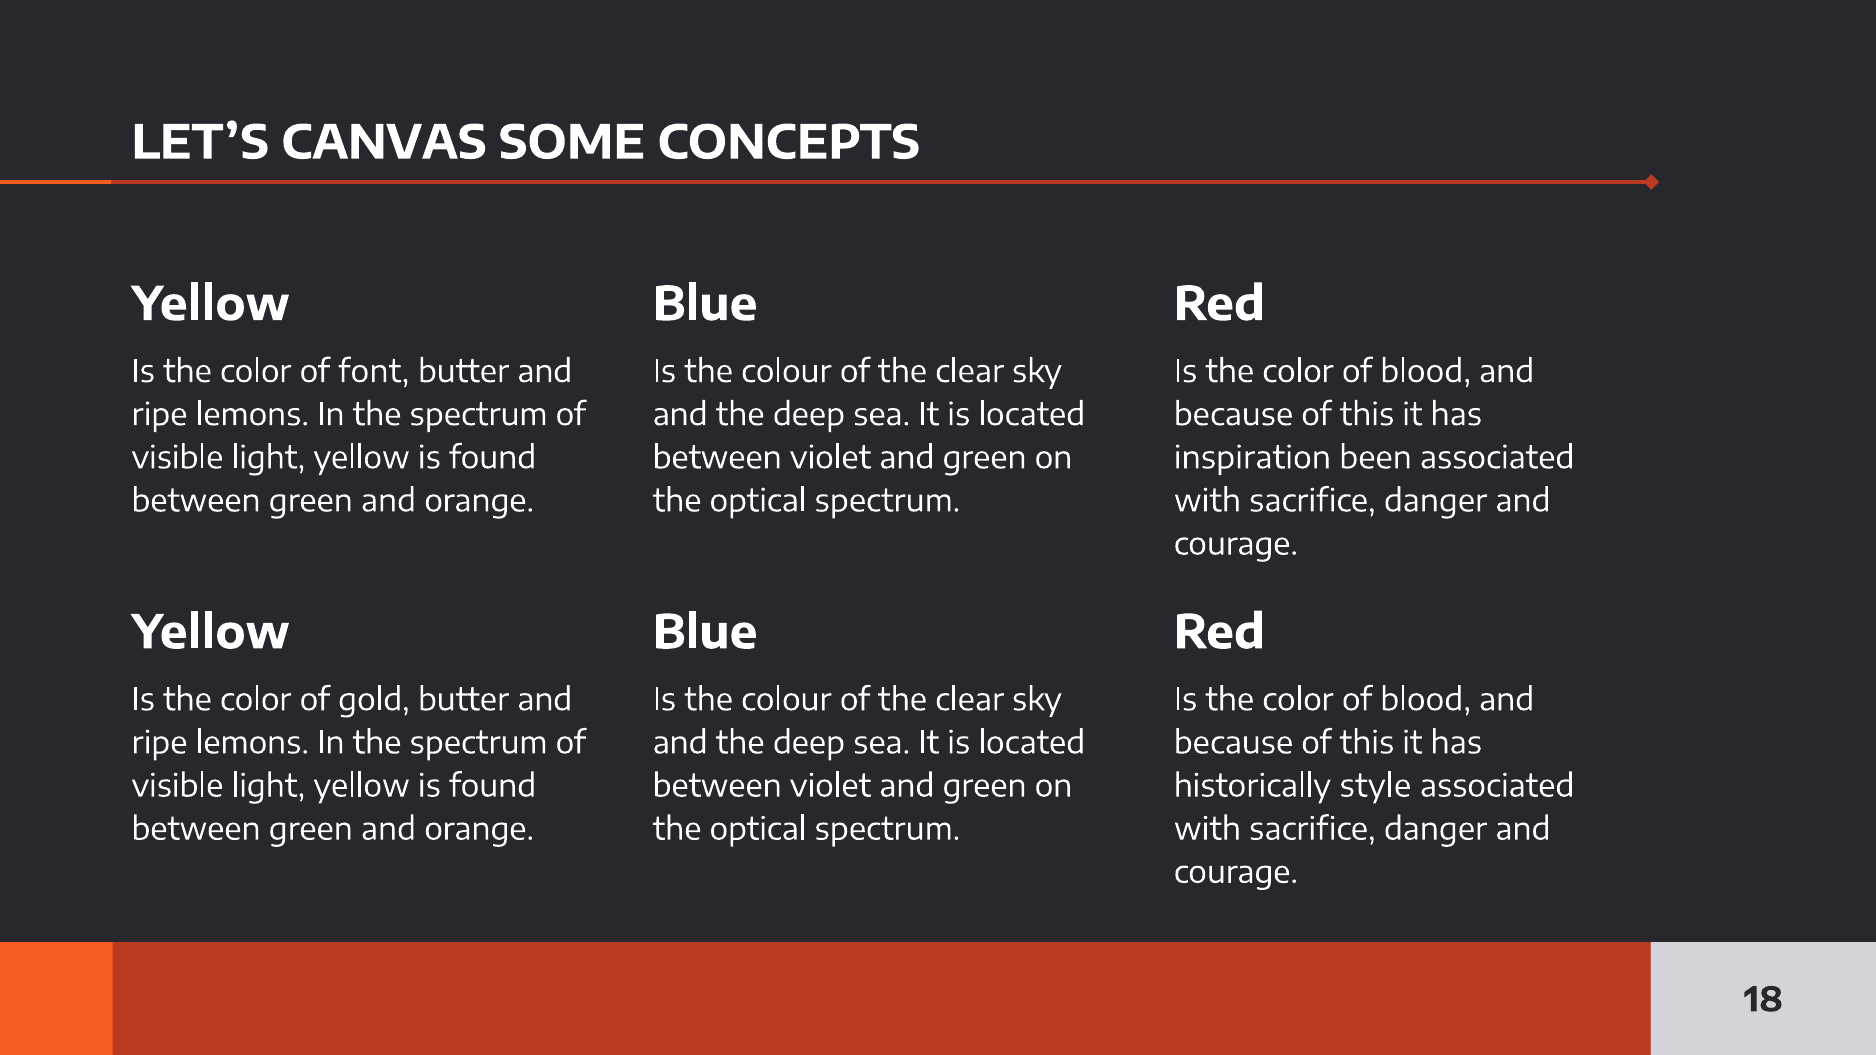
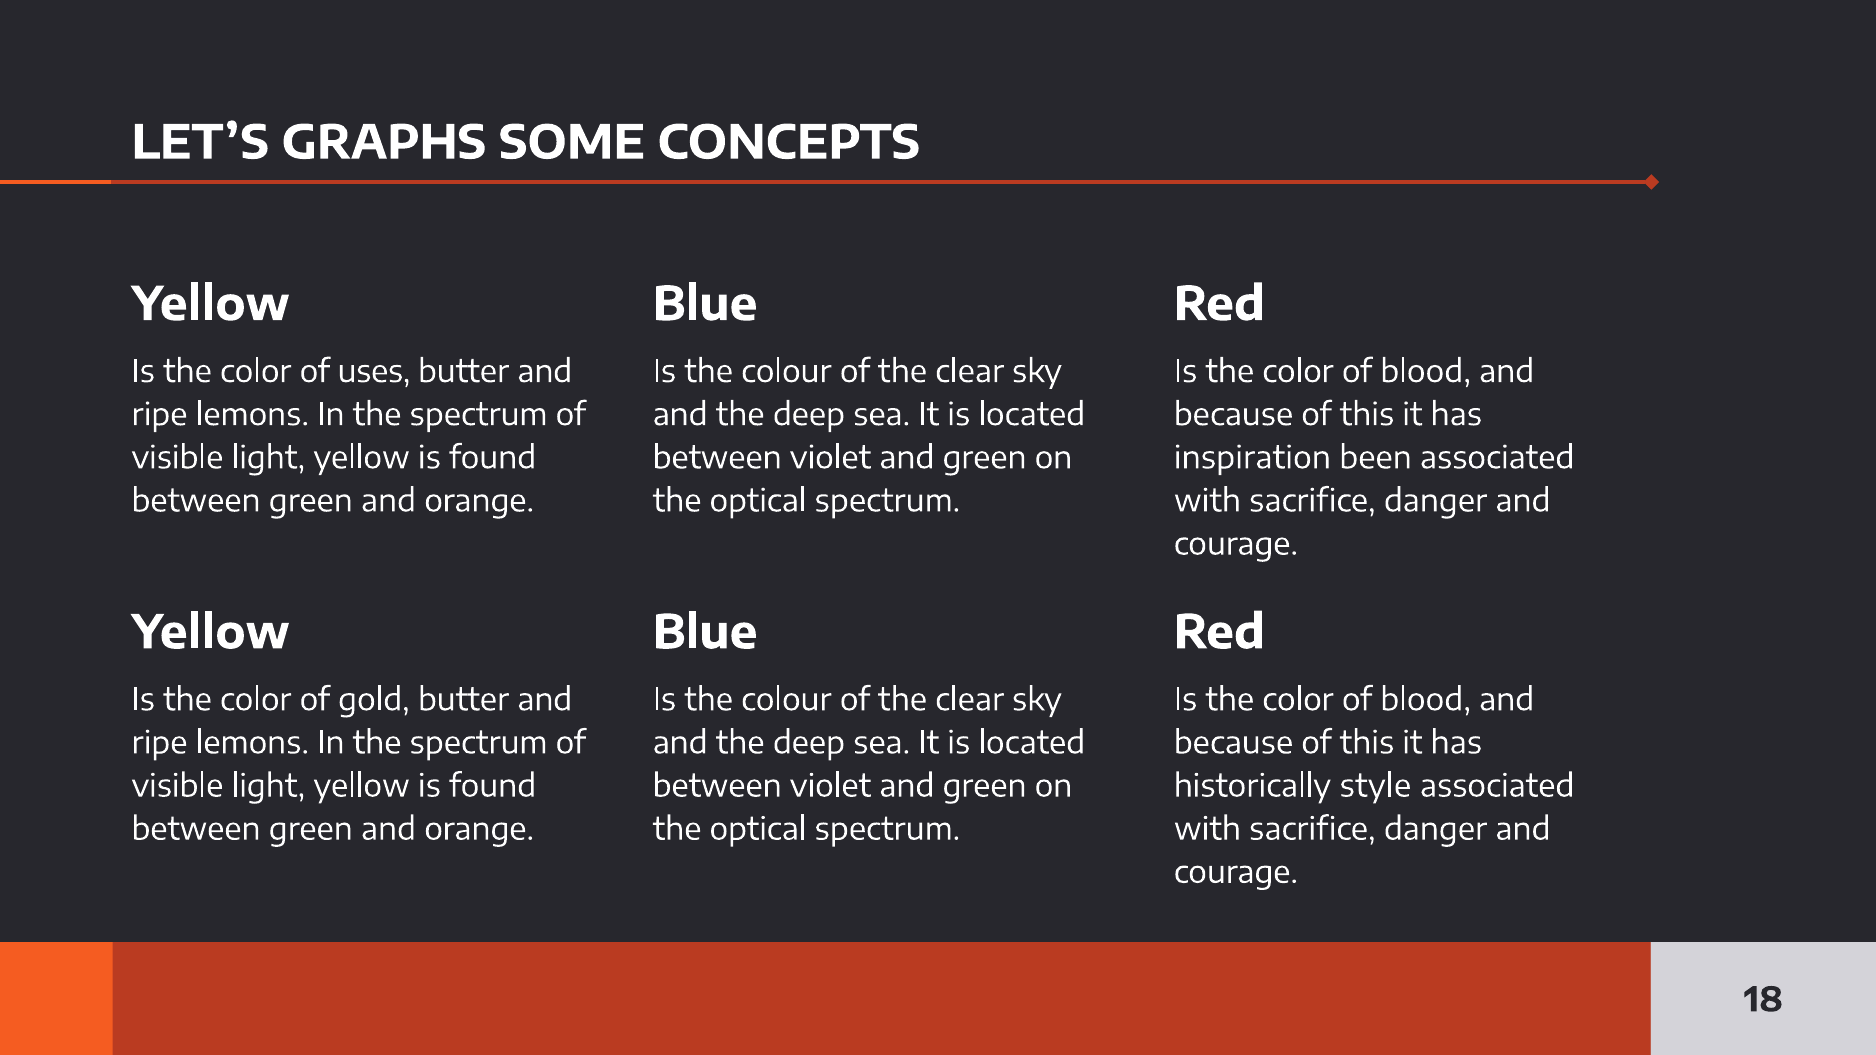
CANVAS: CANVAS -> GRAPHS
font: font -> uses
